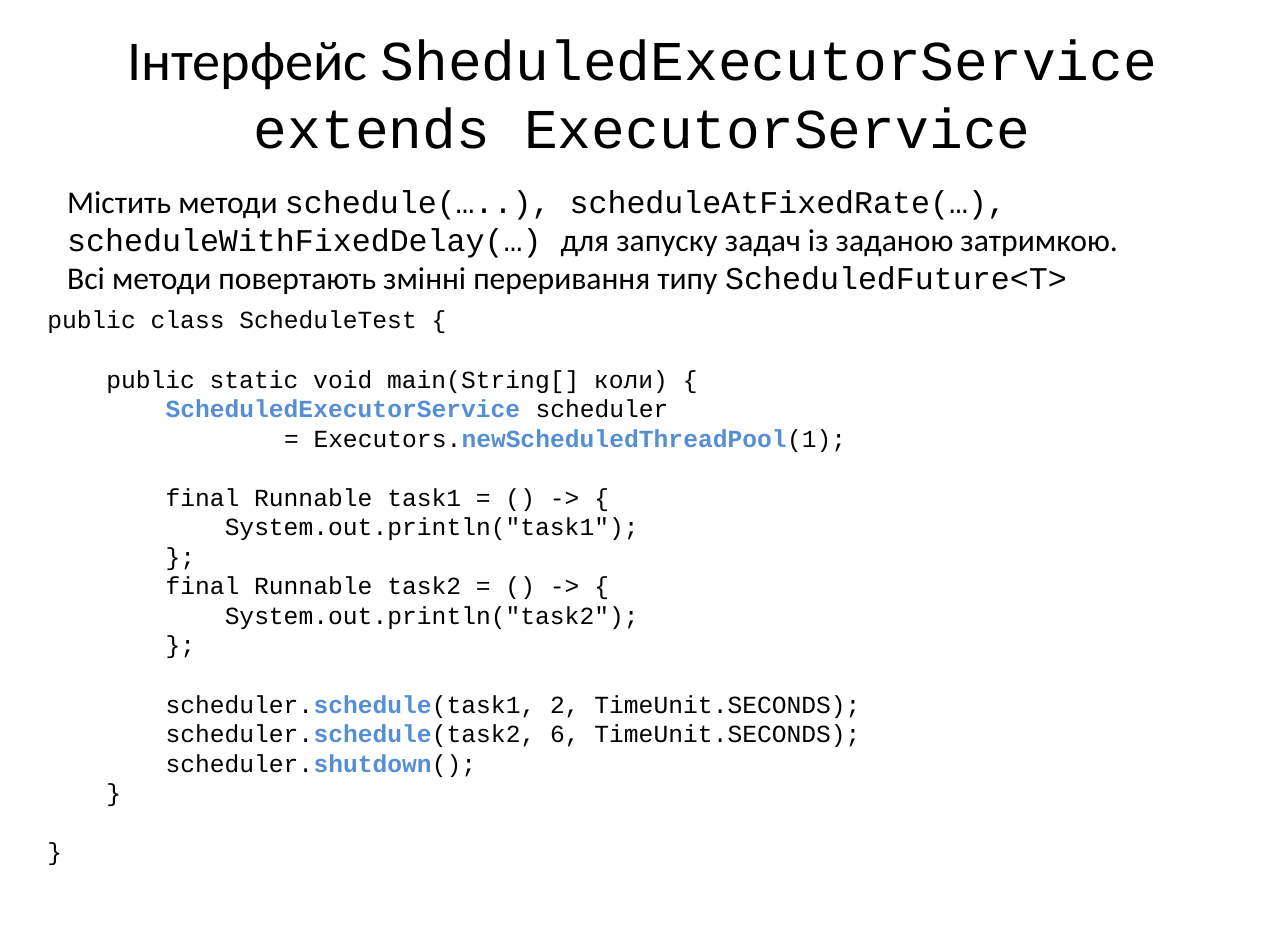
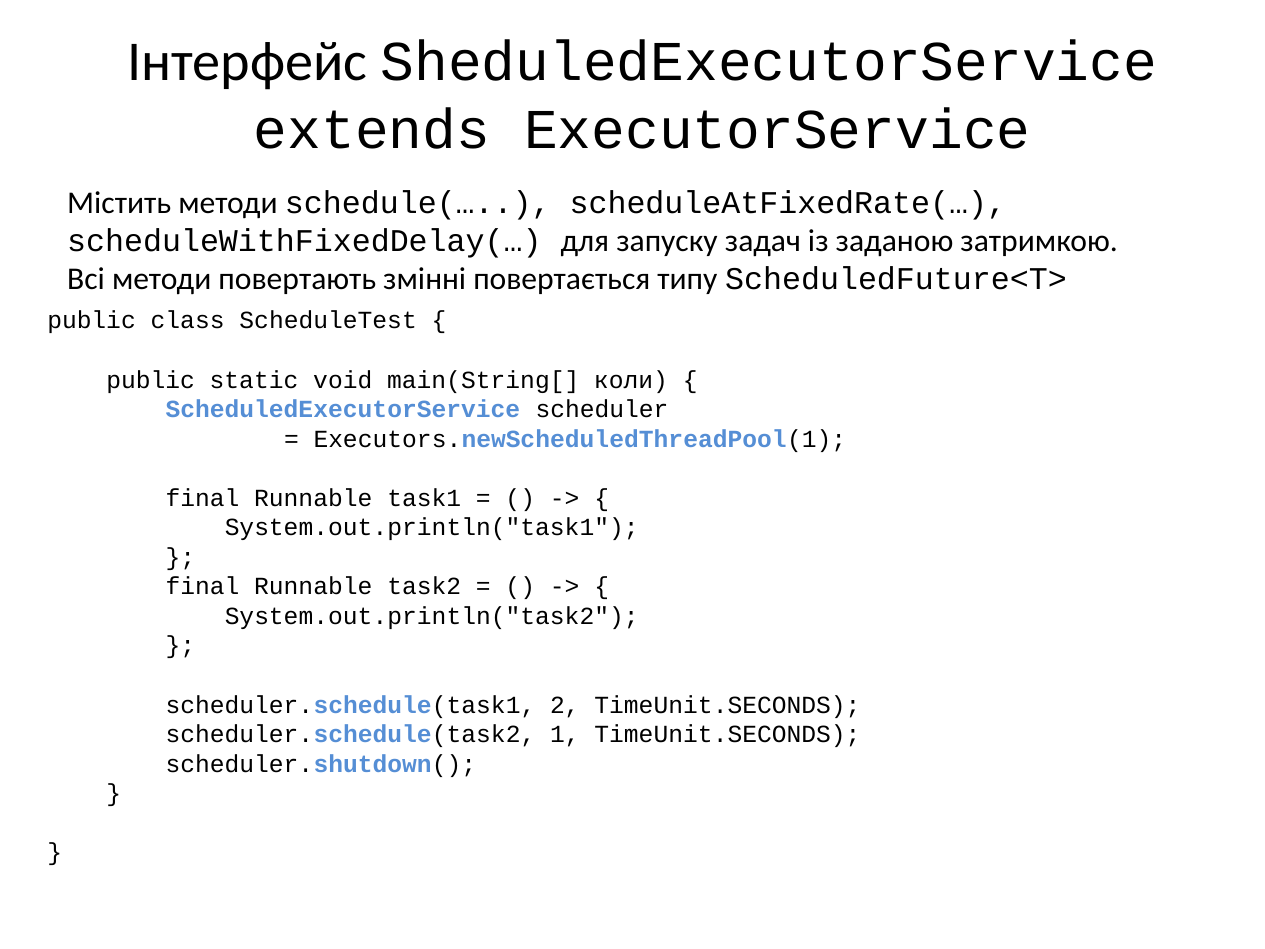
переривання: переривання -> повертається
6: 6 -> 1
